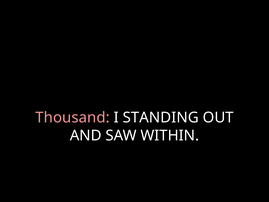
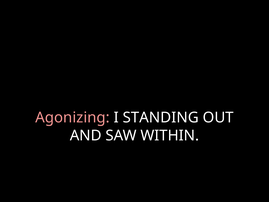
Thousand: Thousand -> Agonizing
